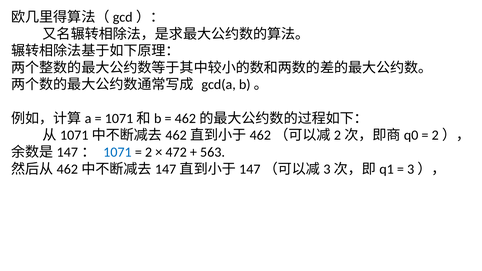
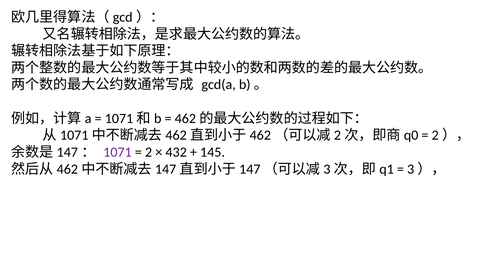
1071 colour: blue -> purple
472: 472 -> 432
563: 563 -> 145
